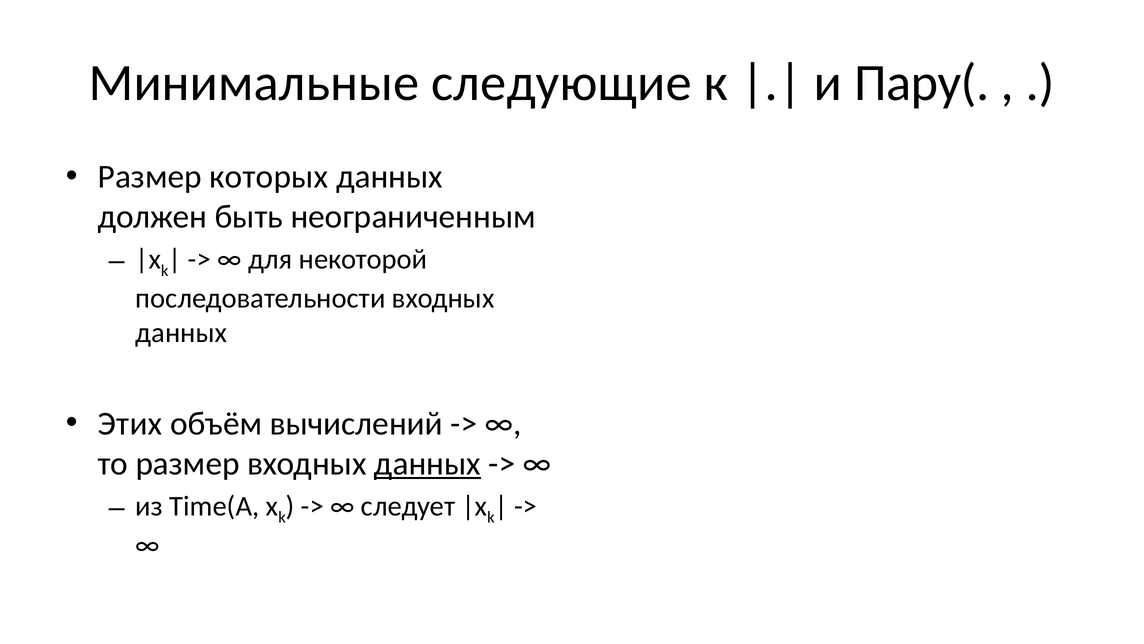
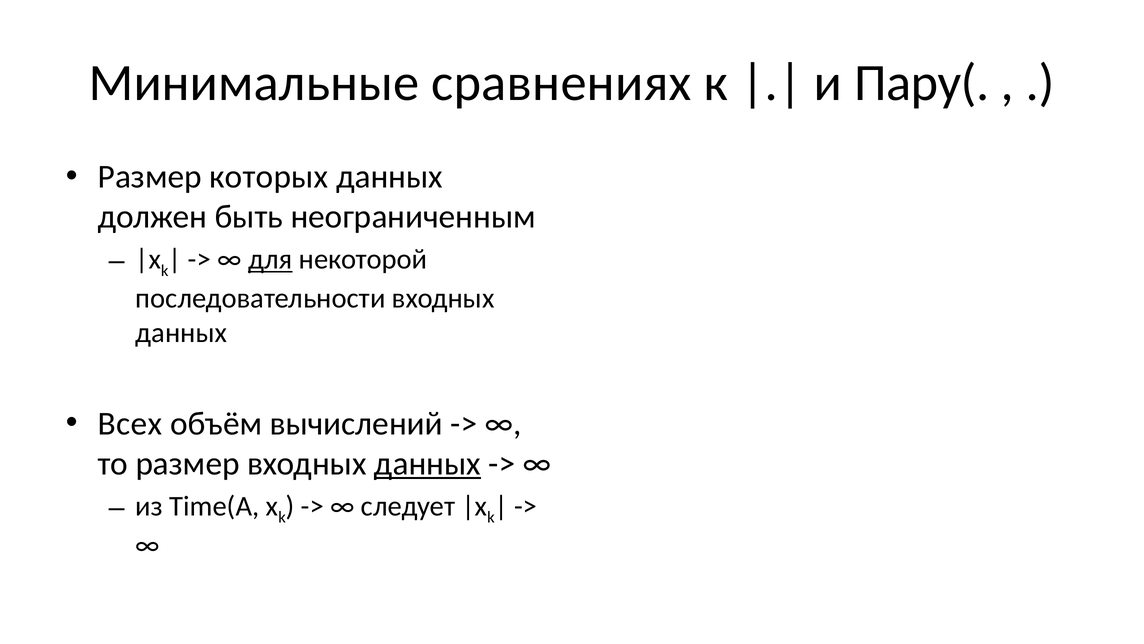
следующие: следующие -> сравнениях
для underline: none -> present
Этих: Этих -> Всех
